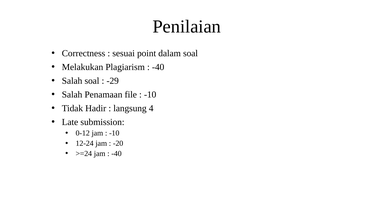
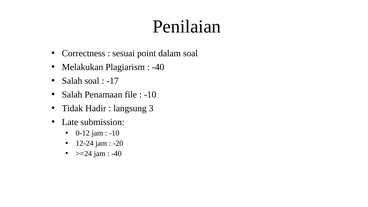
-29: -29 -> -17
4: 4 -> 3
